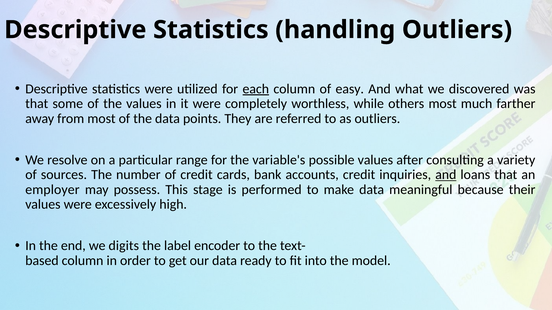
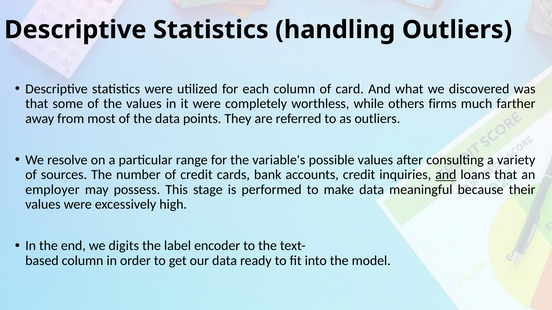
each underline: present -> none
easy: easy -> card
others most: most -> firms
